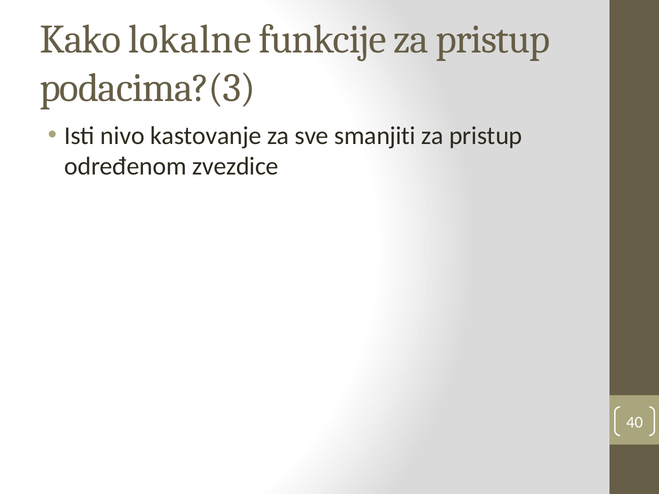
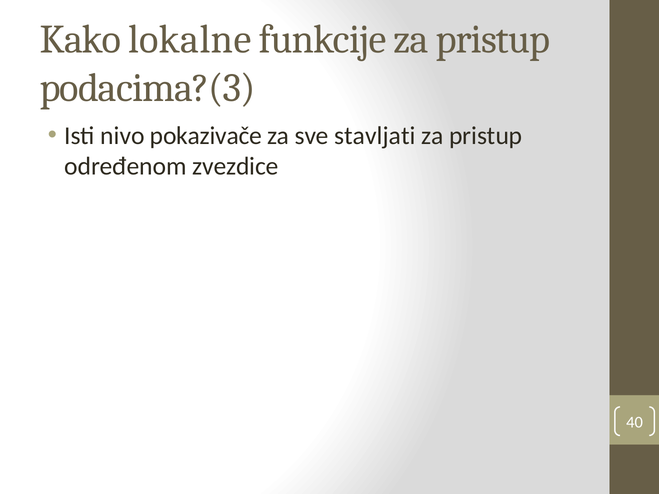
kastovanje: kastovanje -> pokazivače
smanjiti: smanjiti -> stavljati
